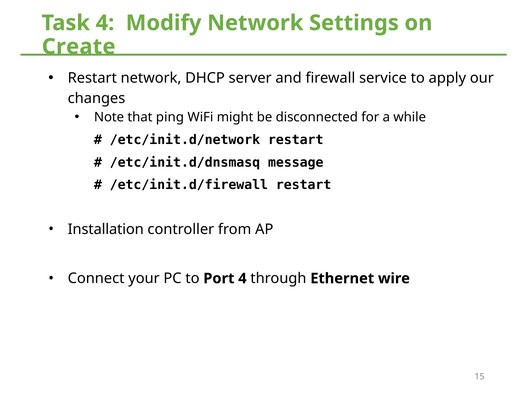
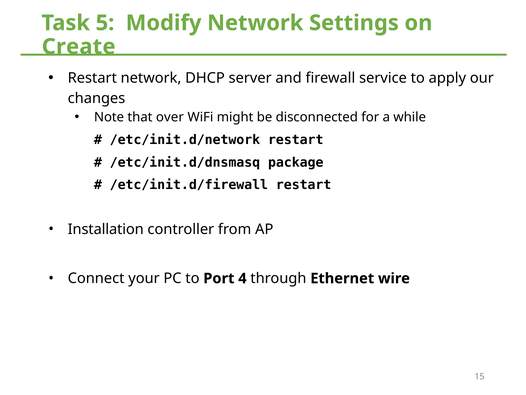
Task 4: 4 -> 5
ping: ping -> over
message: message -> package
